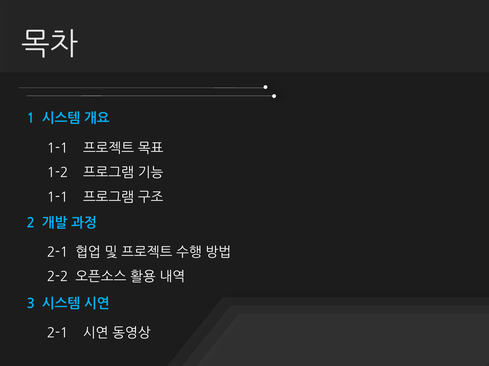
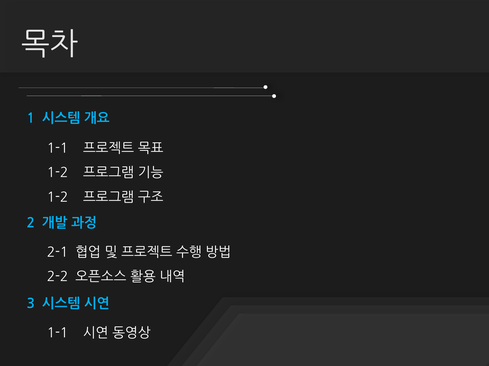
1-1 at (58, 198): 1-1 -> 1-2
2-1 at (58, 334): 2-1 -> 1-1
